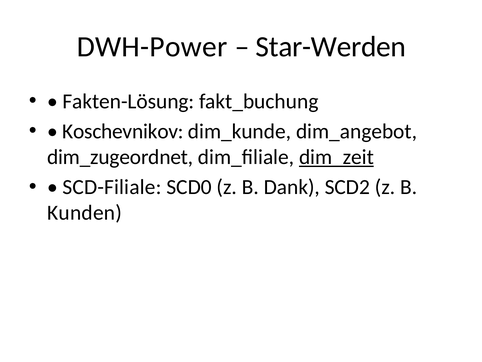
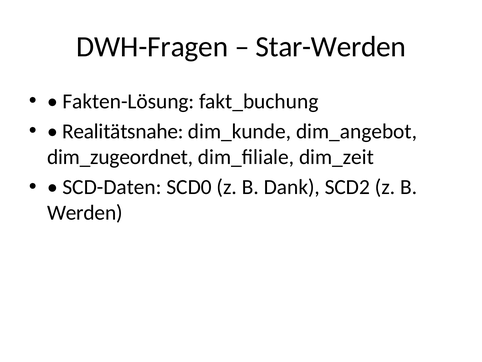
DWH-Power: DWH-Power -> DWH-Fragen
Koschevnikov: Koschevnikov -> Realitätsnahe
dim_zeit underline: present -> none
SCD-Filiale: SCD-Filiale -> SCD-Daten
Kunden: Kunden -> Werden
